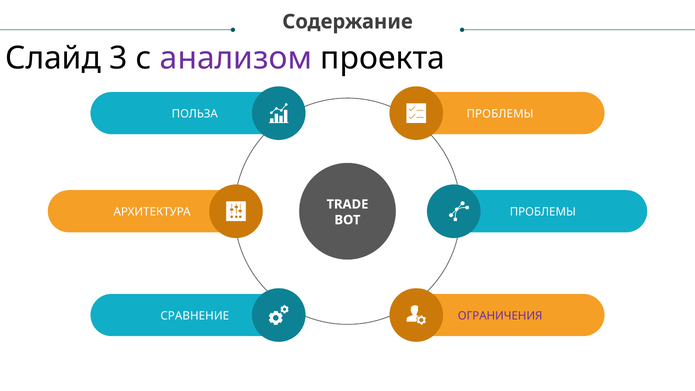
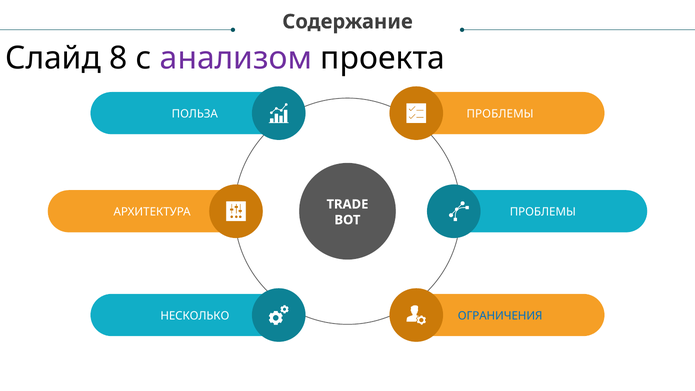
3: 3 -> 8
СРАВНЕНИЕ: СРАВНЕНИЕ -> НЕСКОЛЬКО
ОГРАНИЧЕНИЯ colour: purple -> blue
